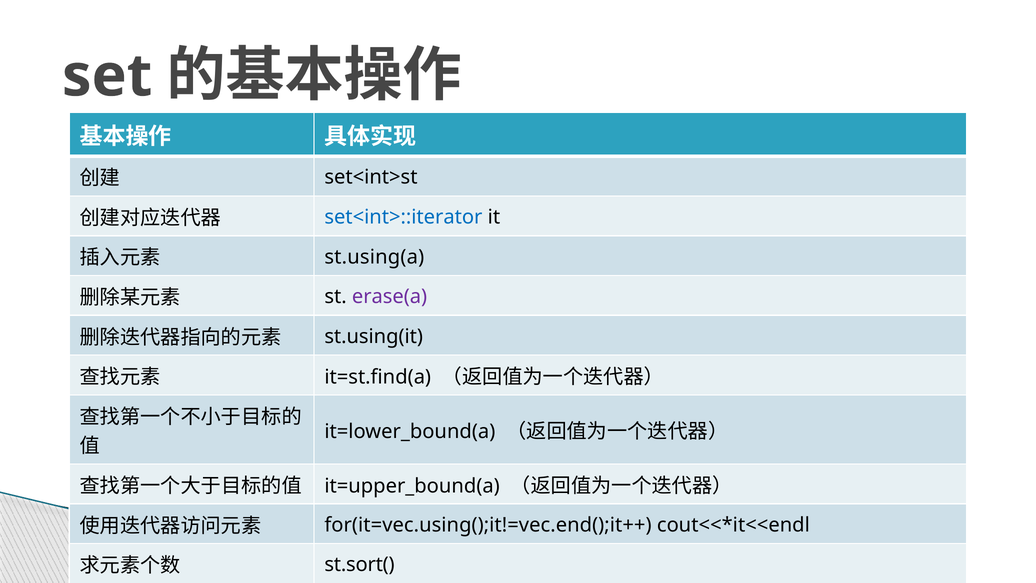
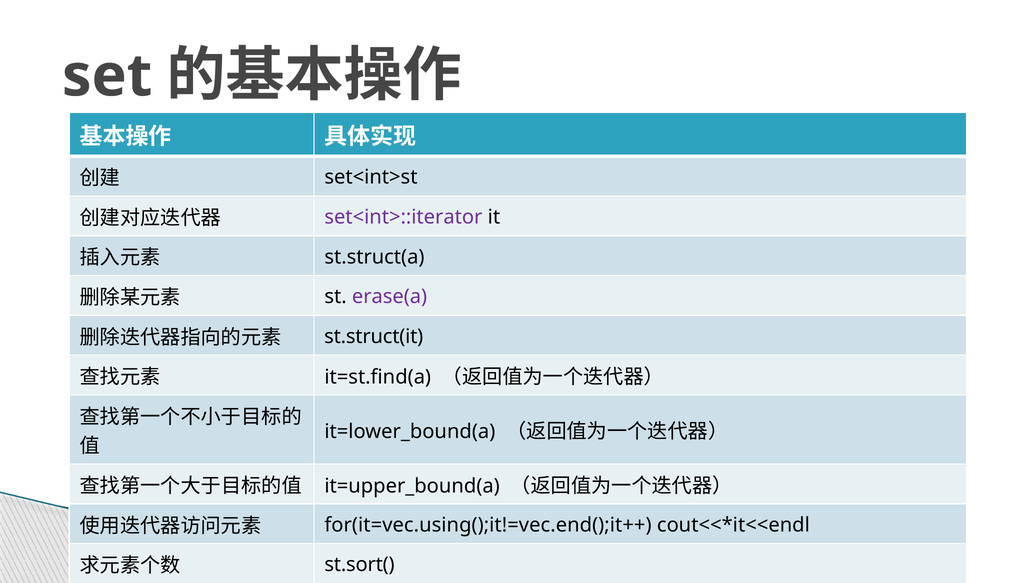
set<int>::iterator colour: blue -> purple
st.using(a: st.using(a -> st.struct(a
st.using(it: st.using(it -> st.struct(it
